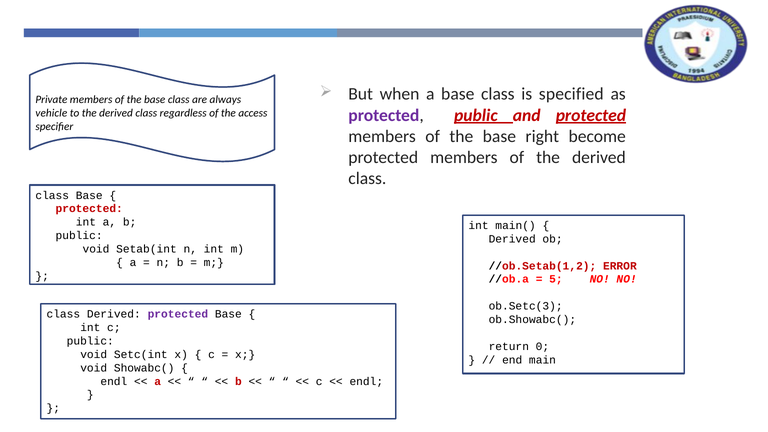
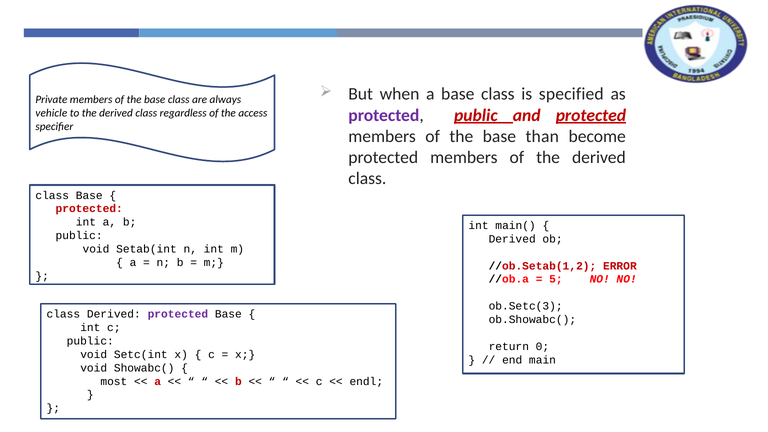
right: right -> than
endl at (114, 381): endl -> most
